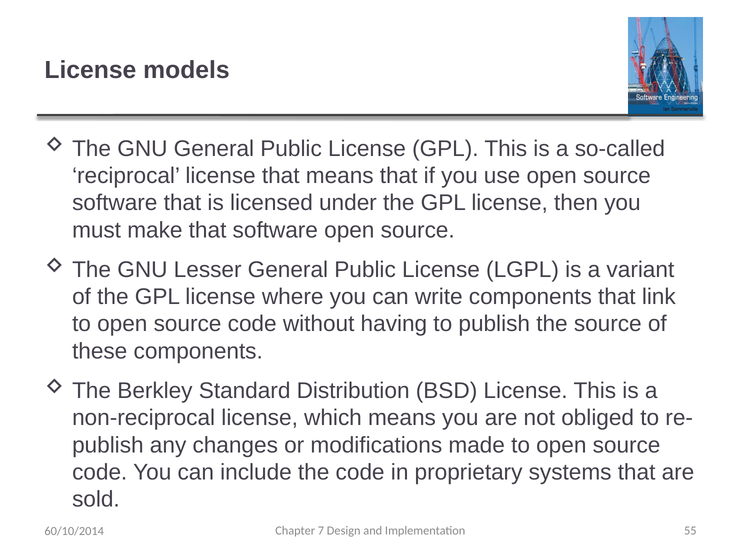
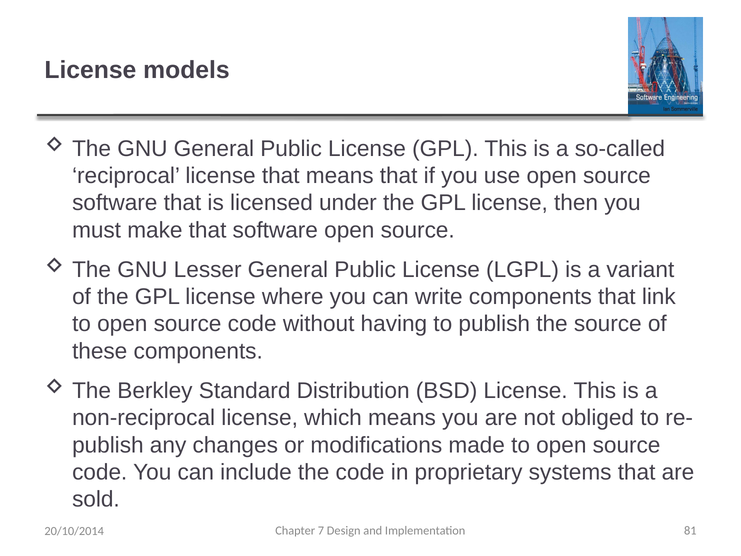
55: 55 -> 81
60/10/2014: 60/10/2014 -> 20/10/2014
